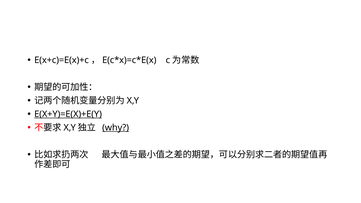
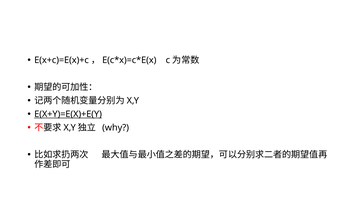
why underline: present -> none
